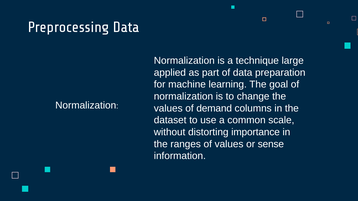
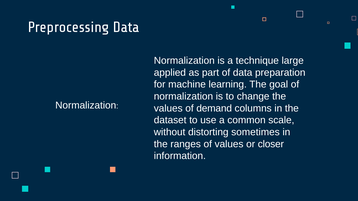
importance: importance -> sometimes
sense: sense -> closer
